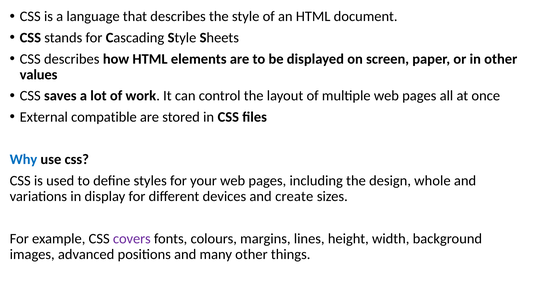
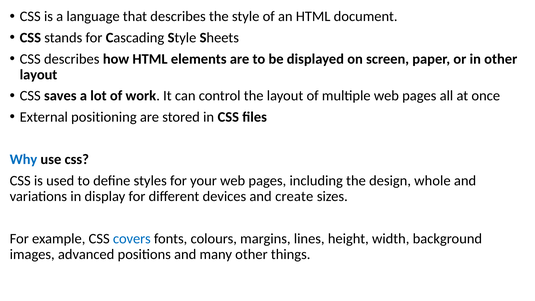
values at (39, 75): values -> layout
compatible: compatible -> positioning
covers colour: purple -> blue
